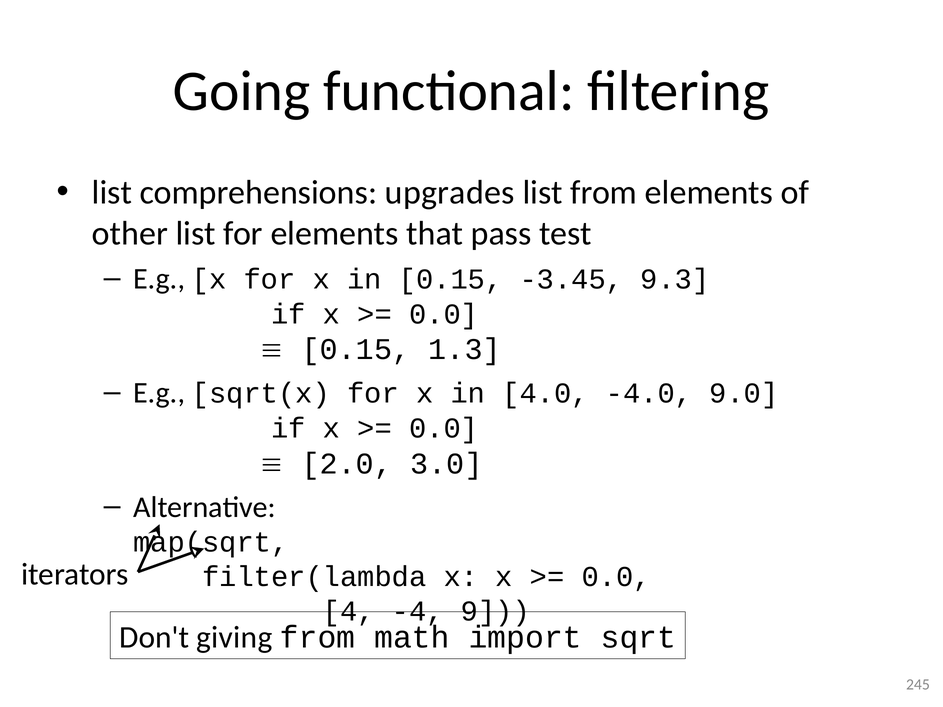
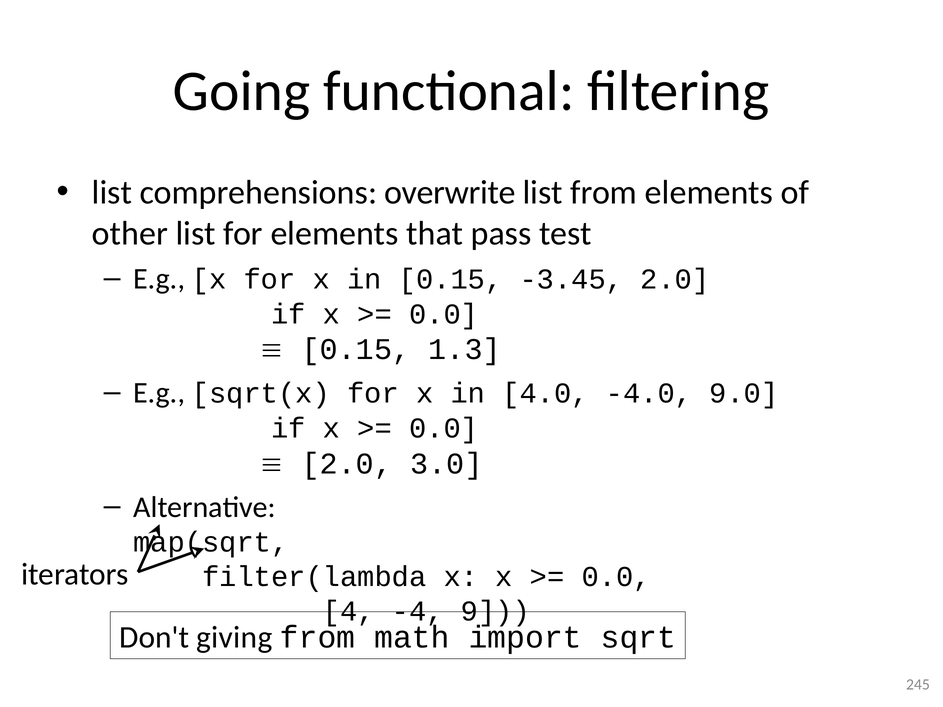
upgrades: upgrades -> overwrite
-3.45 9.3: 9.3 -> 2.0
